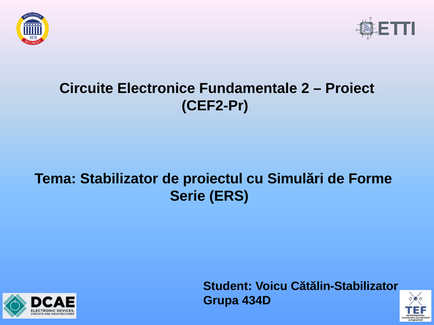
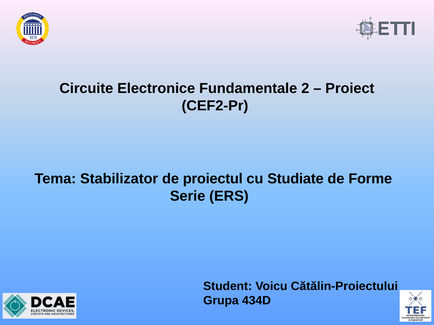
Simulări: Simulări -> Studiate
Cătălin-Stabilizator: Cătălin-Stabilizator -> Cătălin-Proiectului
